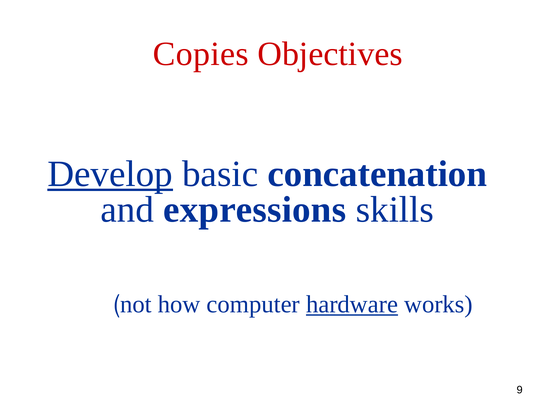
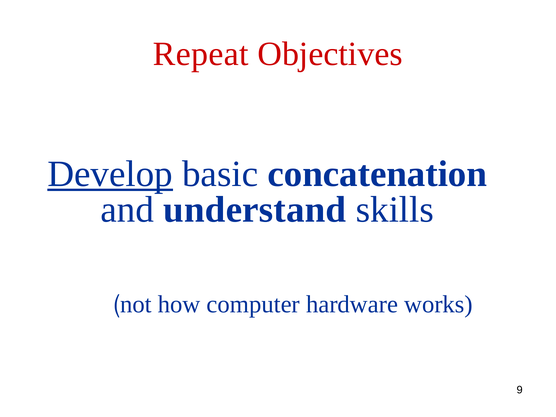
Copies: Copies -> Repeat
expressions: expressions -> understand
hardware underline: present -> none
